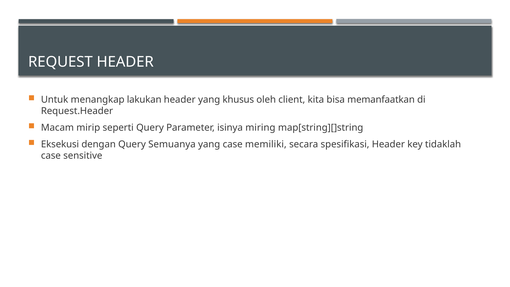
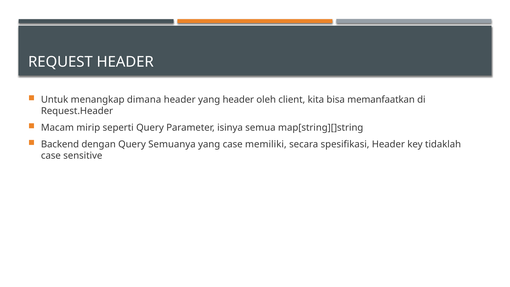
lakukan: lakukan -> dimana
yang khusus: khusus -> header
miring: miring -> semua
Eksekusi: Eksekusi -> Backend
